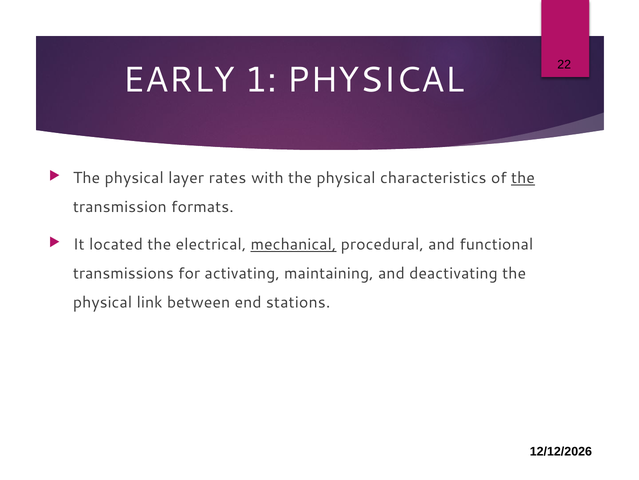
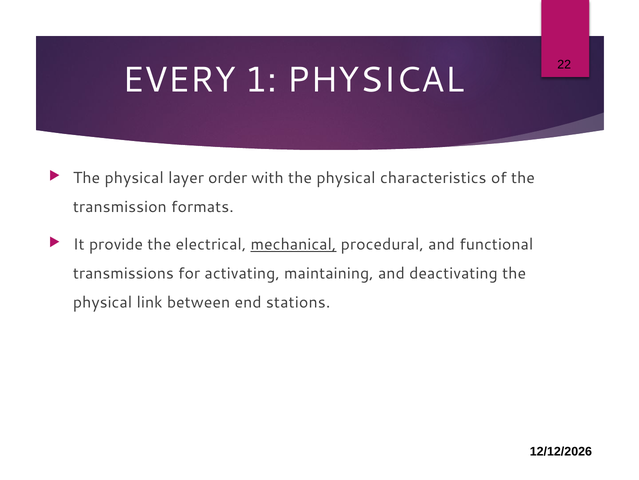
EARLY: EARLY -> EVERY
rates: rates -> order
the at (523, 178) underline: present -> none
located: located -> provide
